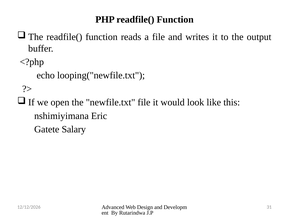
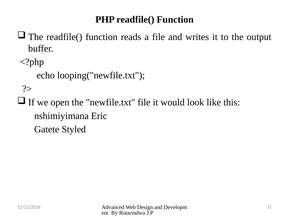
Salary: Salary -> Styled
